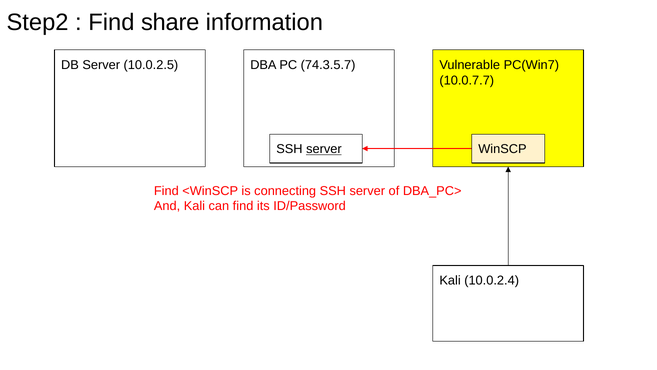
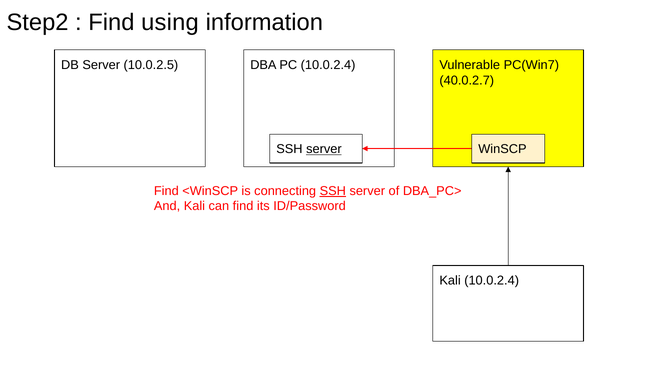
share: share -> using
PC 74.3.5.7: 74.3.5.7 -> 10.0.2.4
10.0.7.7: 10.0.7.7 -> 40.0.2.7
SSH at (333, 191) underline: none -> present
